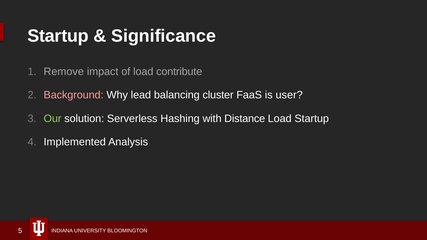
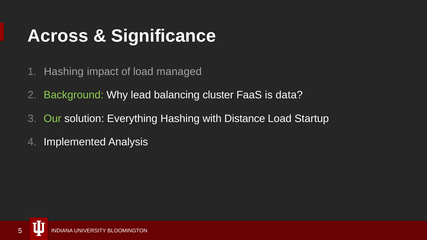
Startup at (58, 36): Startup -> Across
Remove at (64, 72): Remove -> Hashing
contribute: contribute -> managed
Background colour: pink -> light green
user: user -> data
Serverless: Serverless -> Everything
